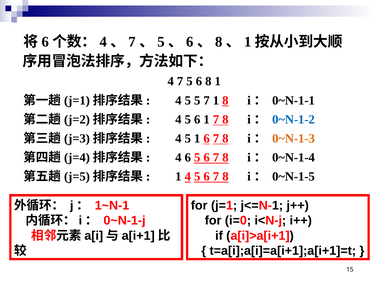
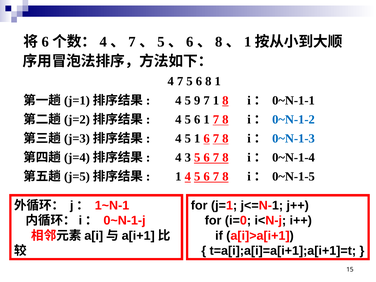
5 5: 5 -> 9
0~N-1-3 colour: orange -> blue
4 6: 6 -> 3
